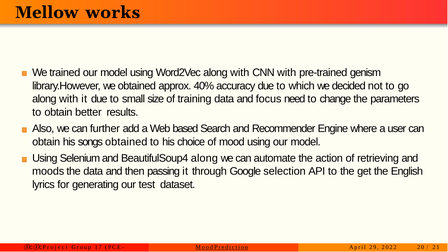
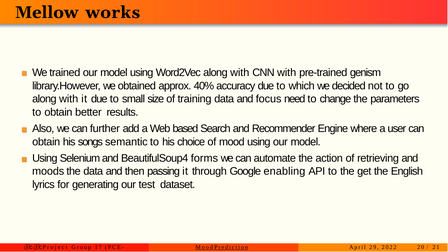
songs obtained: obtained -> semantic
BeautifulSoup4 along: along -> forms
selection: selection -> enabling
